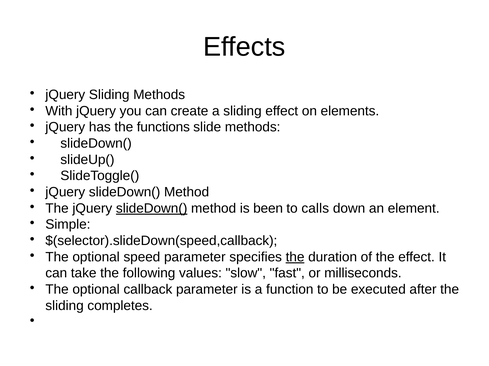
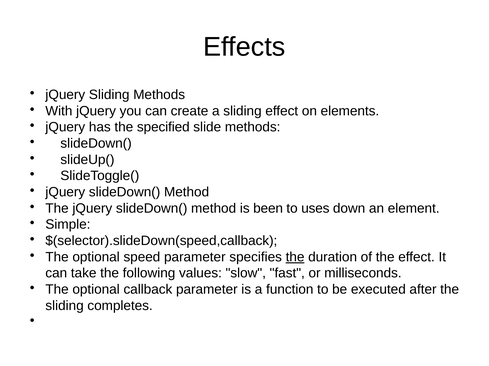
functions: functions -> specified
slideDown( at (152, 209) underline: present -> none
calls: calls -> uses
